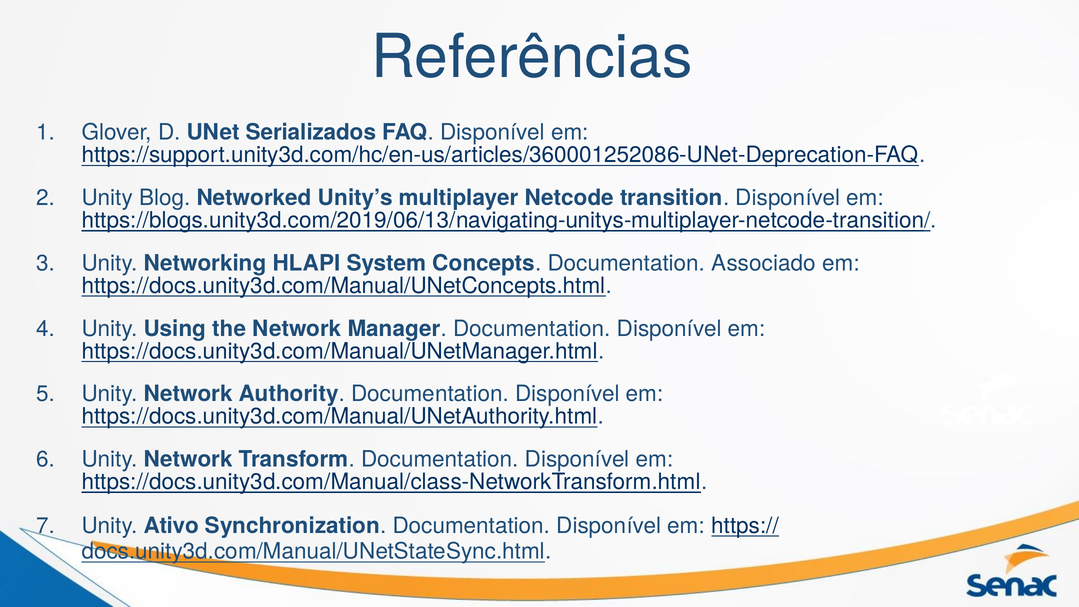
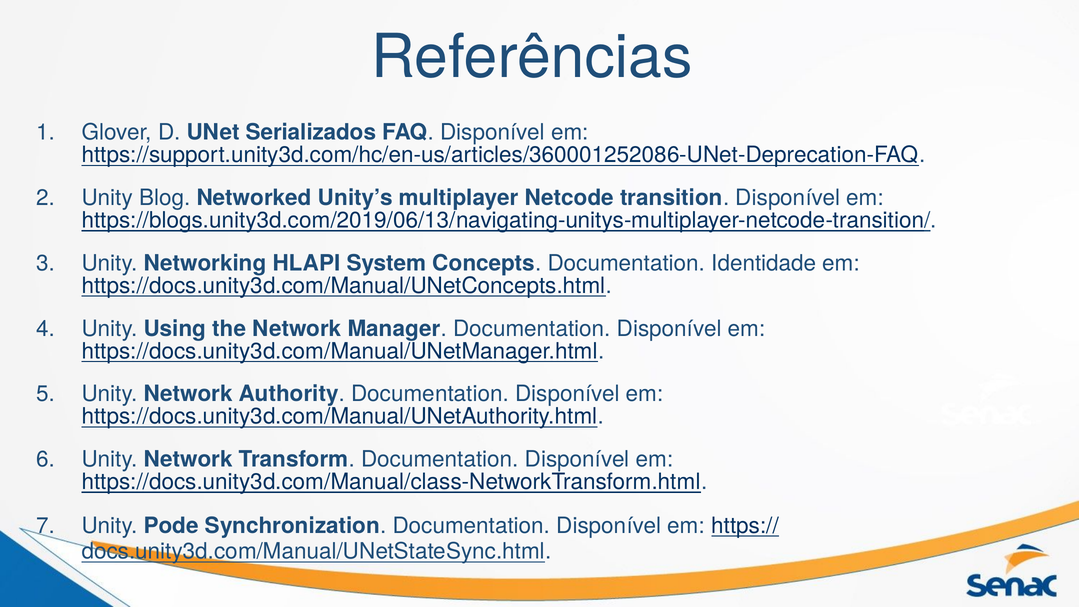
Associado: Associado -> Identidade
Ativo: Ativo -> Pode
